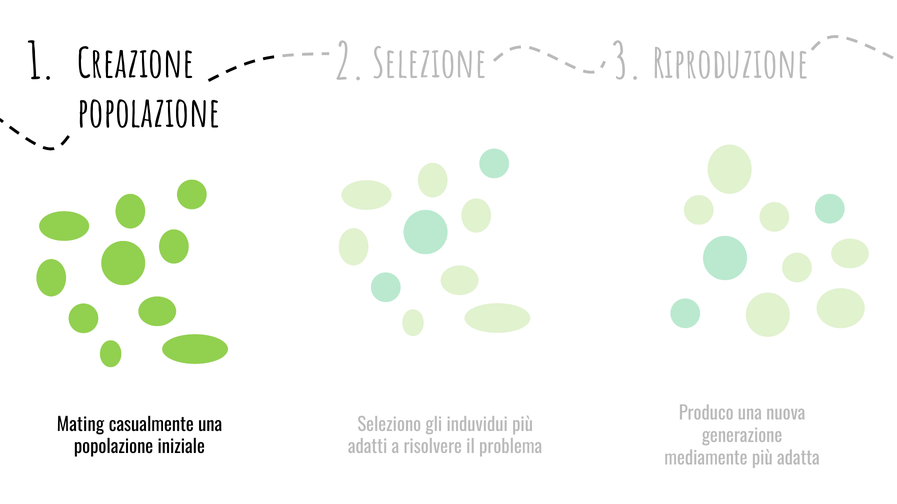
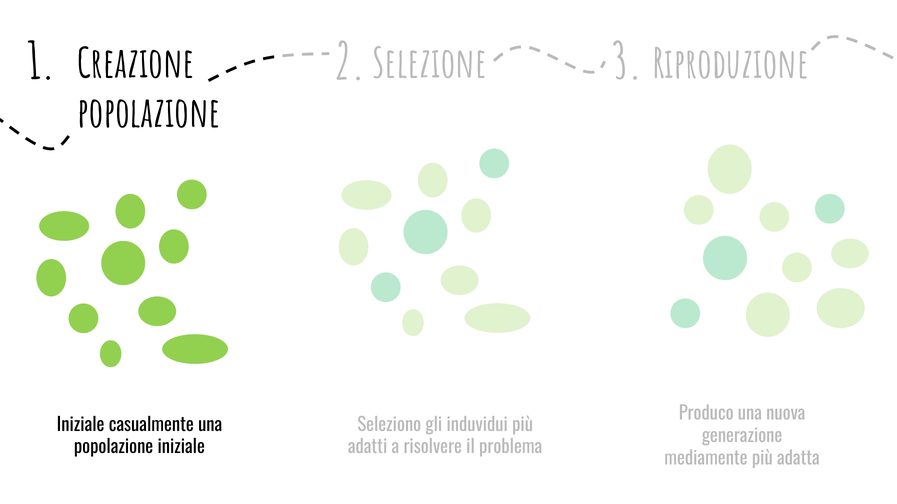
Mating at (80, 425): Mating -> Iniziale
